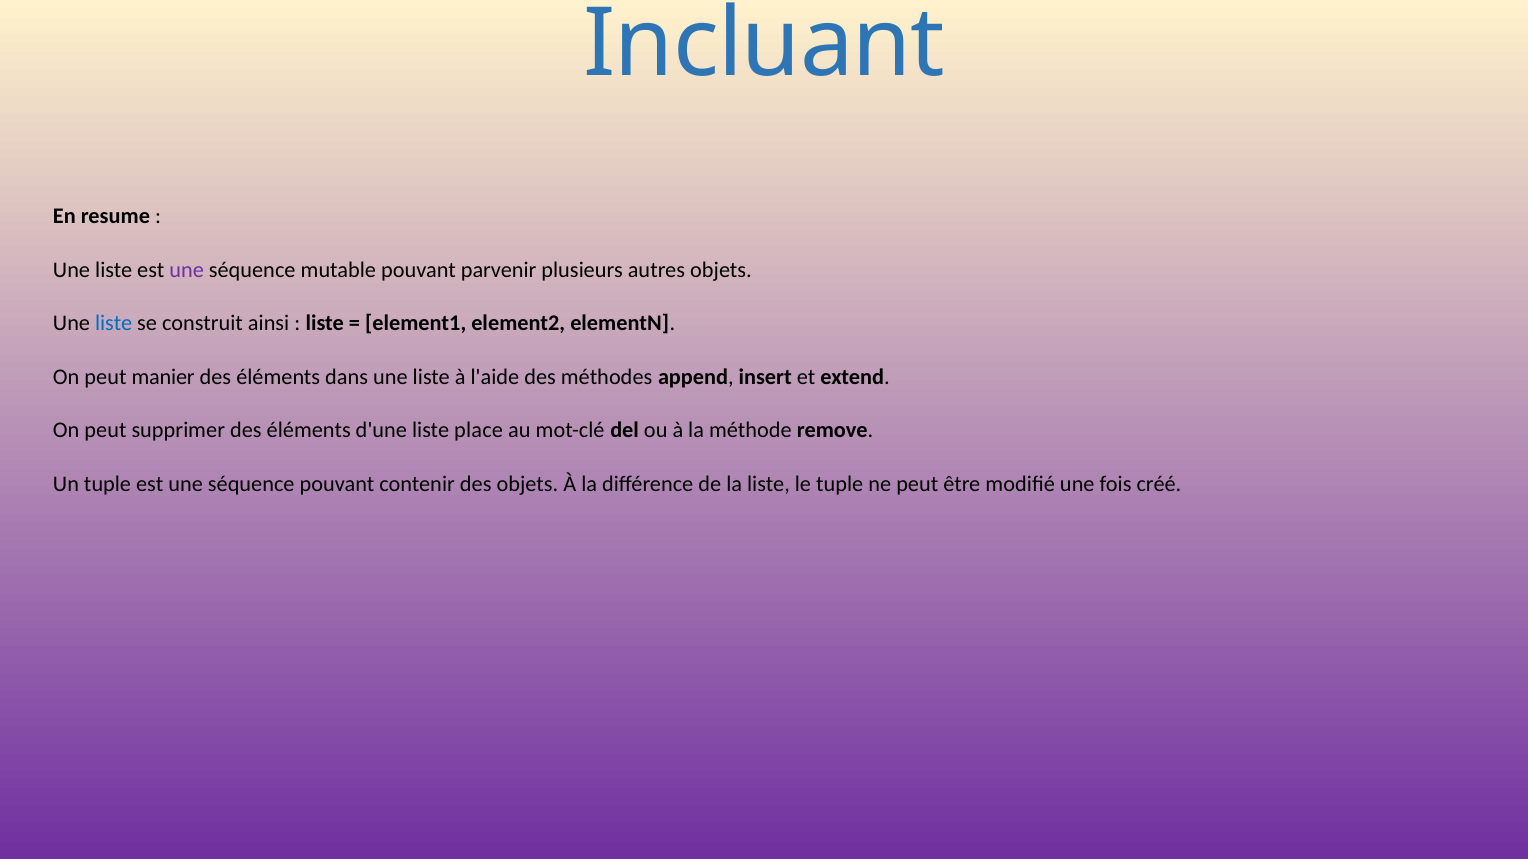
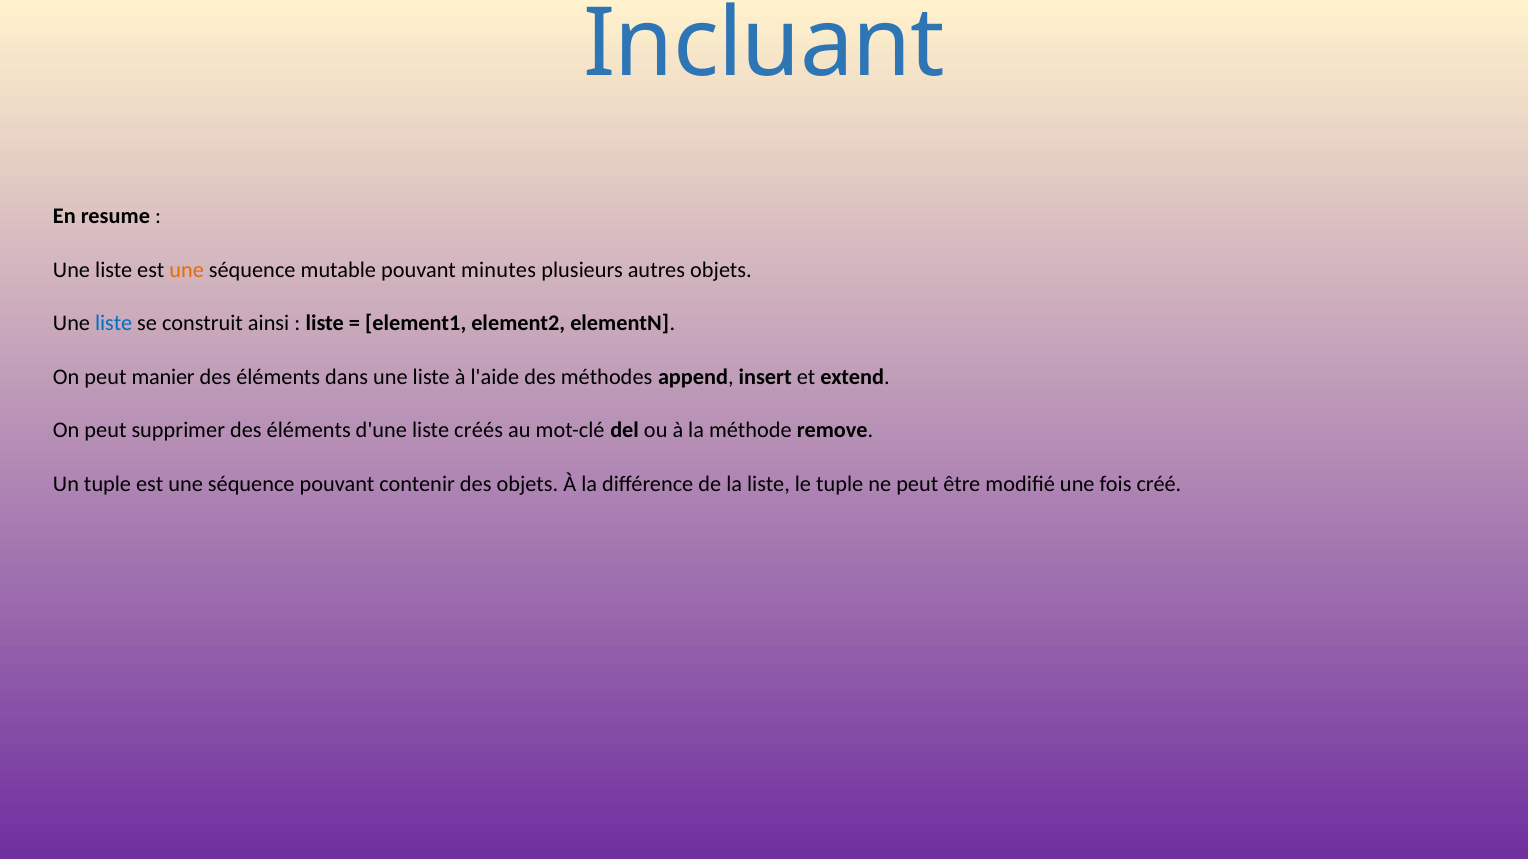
une at (187, 270) colour: purple -> orange
parvenir: parvenir -> minutes
place: place -> créés
